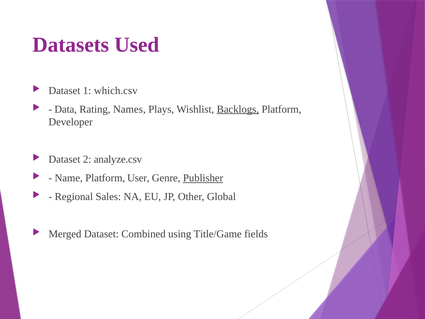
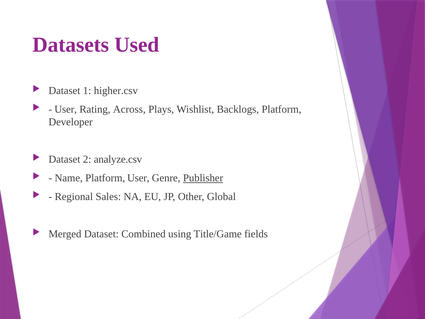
which.csv: which.csv -> higher.csv
Data at (66, 109): Data -> User
Names: Names -> Across
Backlogs underline: present -> none
